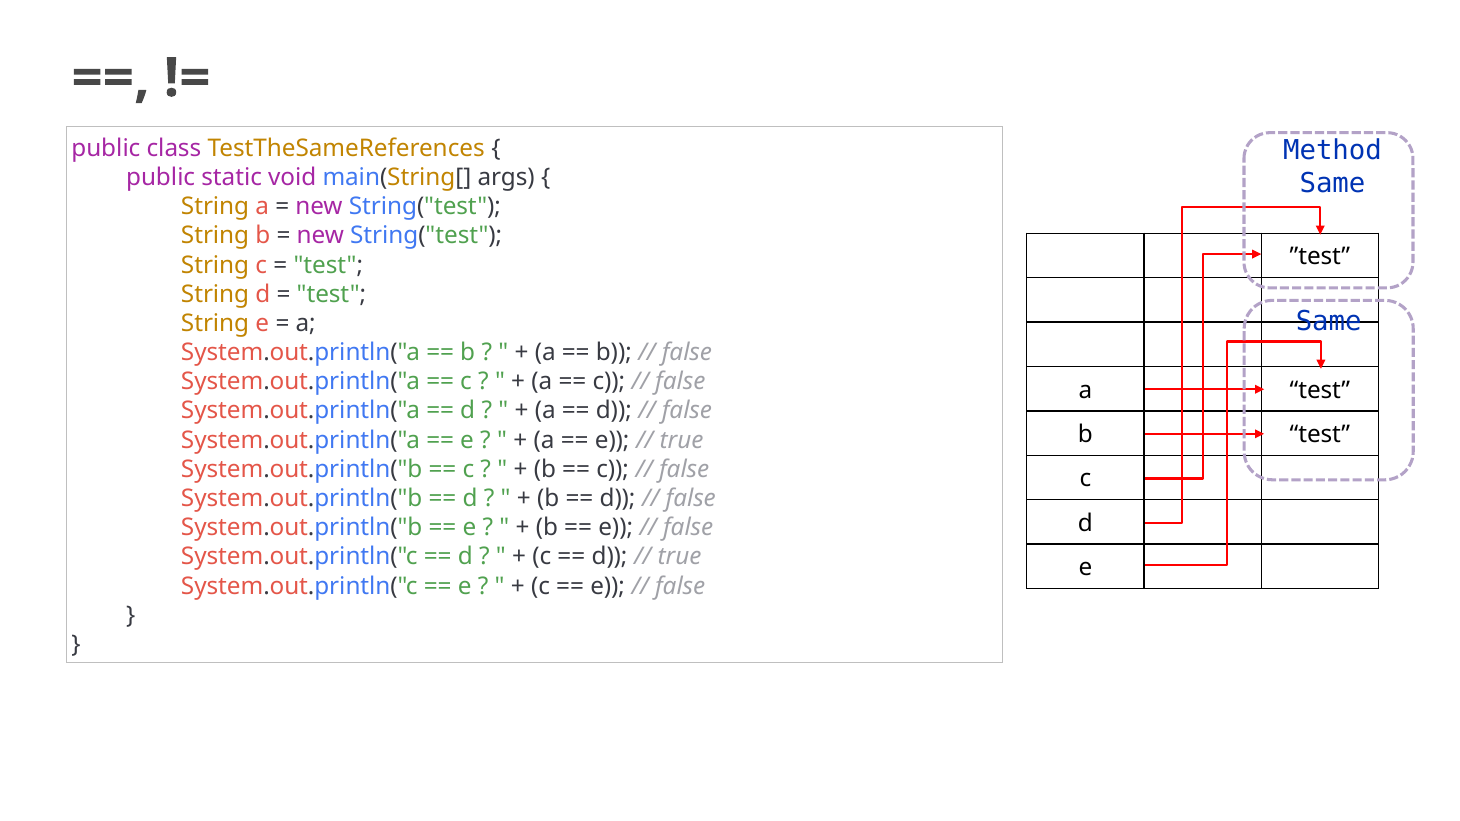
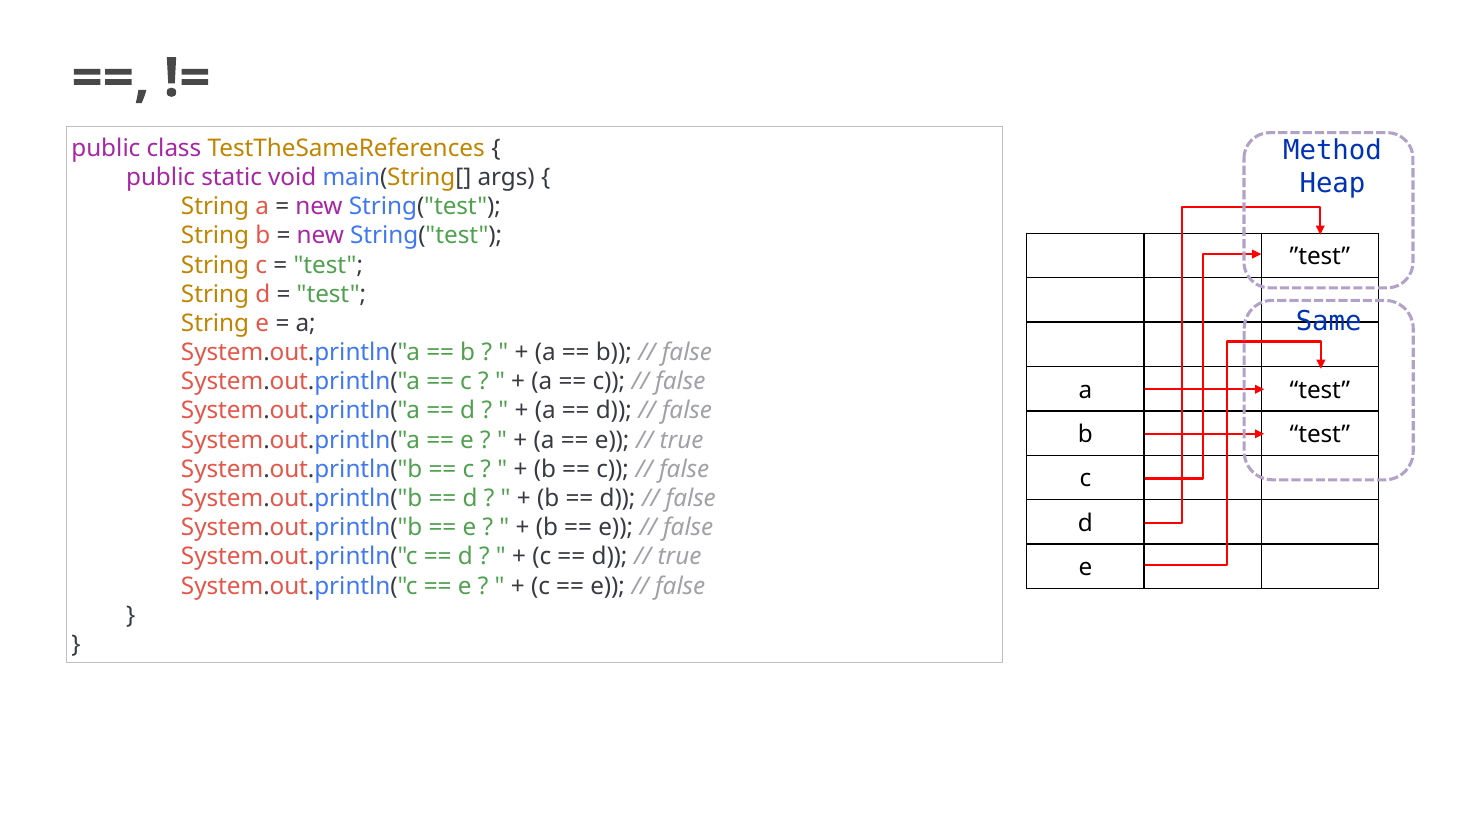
Same at (1332, 183): Same -> Heap
